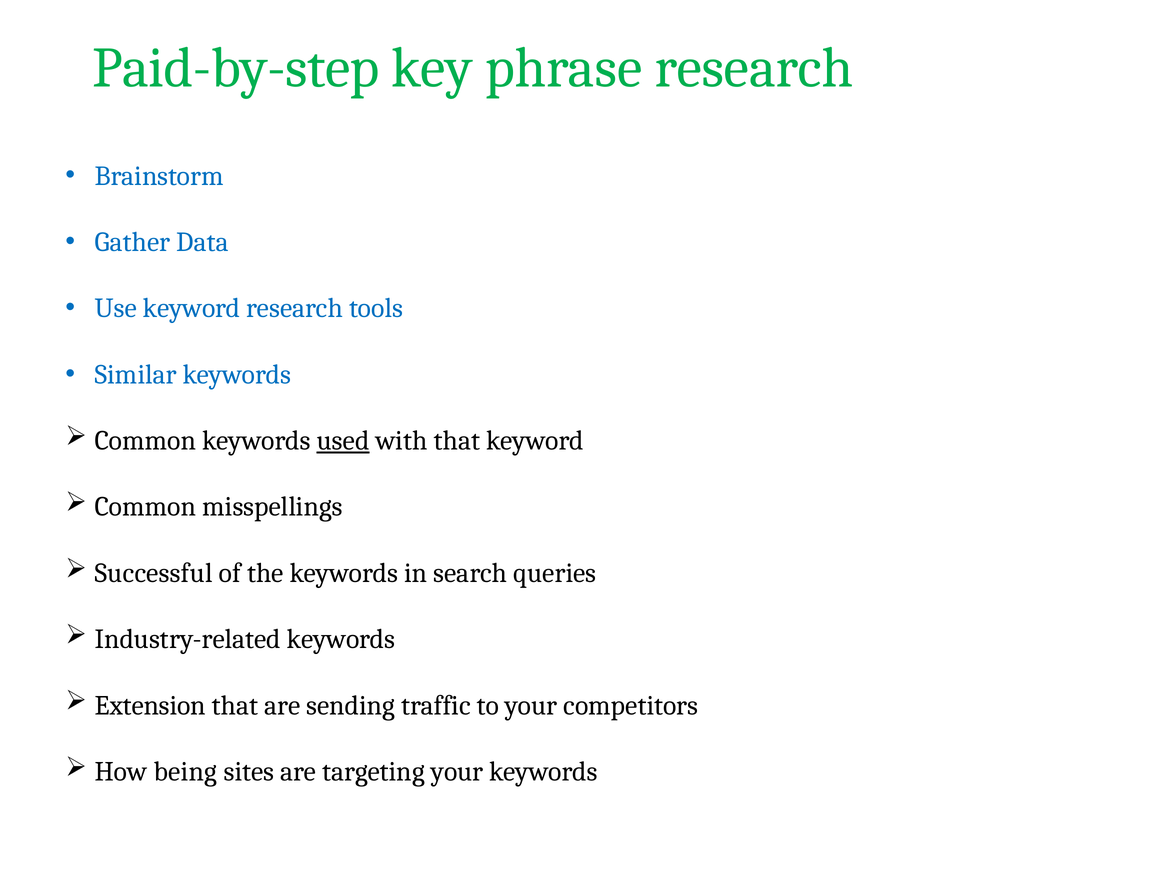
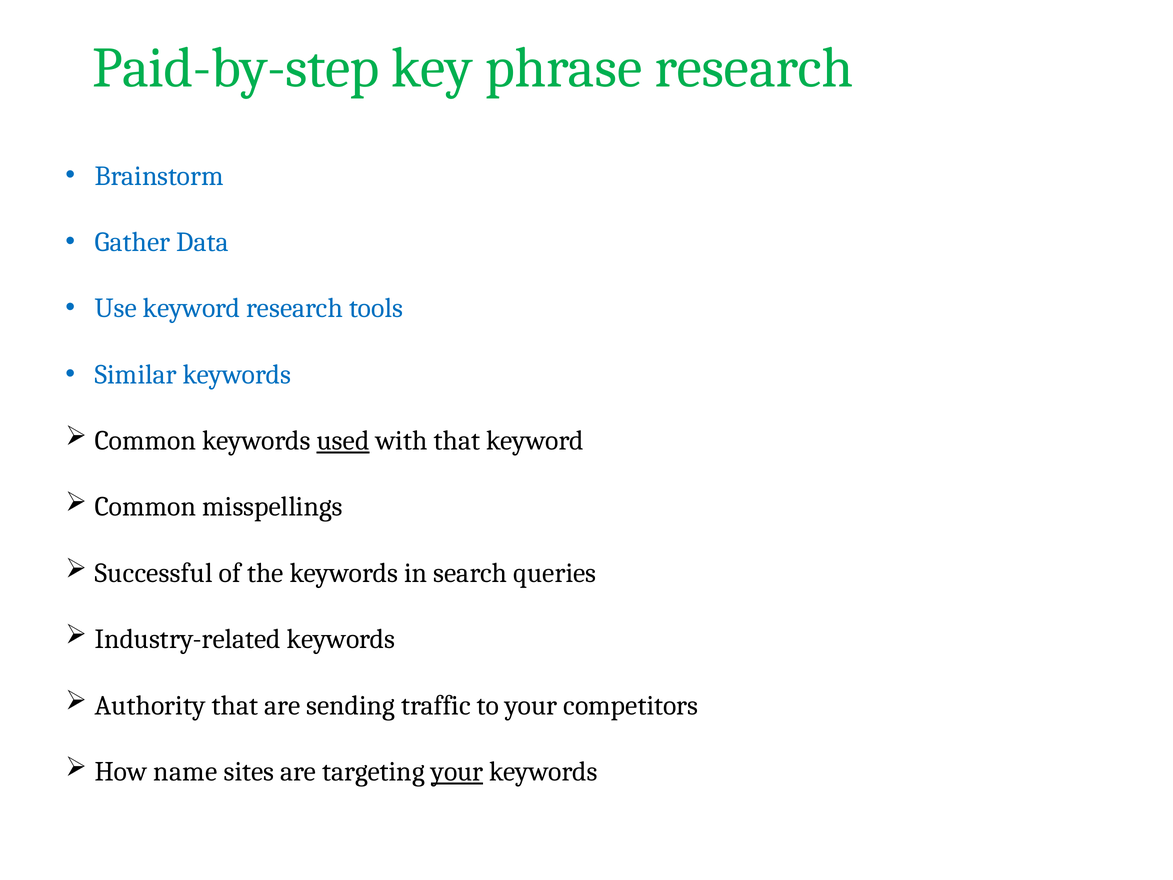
Extension: Extension -> Authority
being: being -> name
your at (457, 771) underline: none -> present
